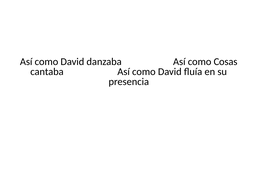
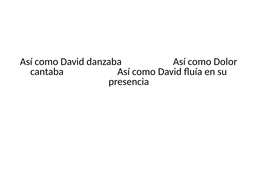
Cosas: Cosas -> Dolor
